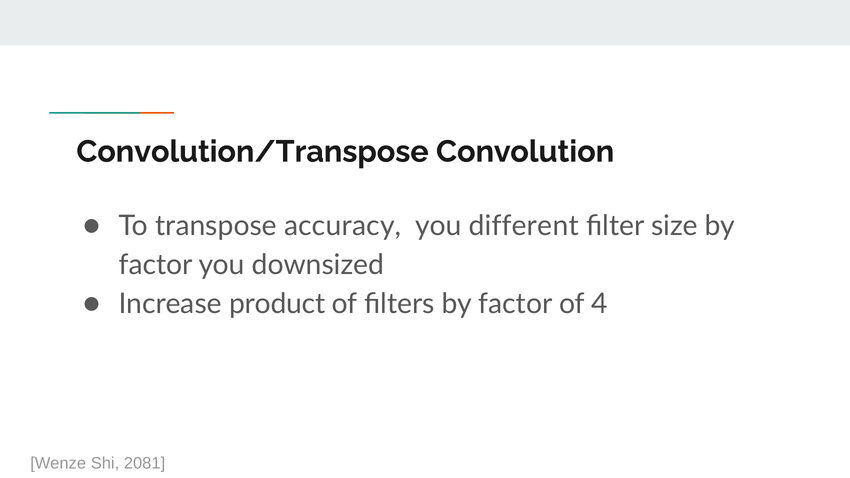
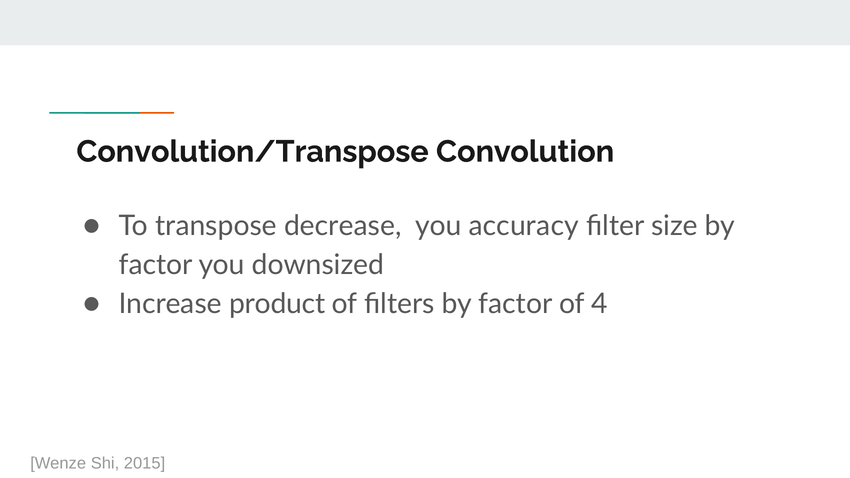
accuracy: accuracy -> decrease
different: different -> accuracy
2081: 2081 -> 2015
